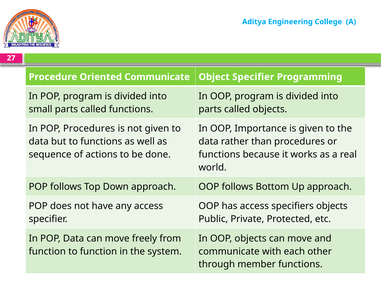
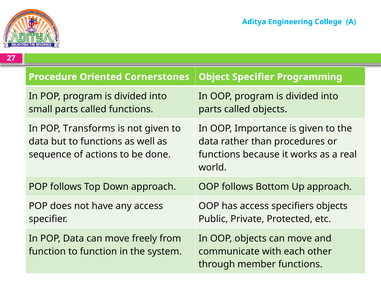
Oriented Communicate: Communicate -> Cornerstones
POP Procedures: Procedures -> Transforms
